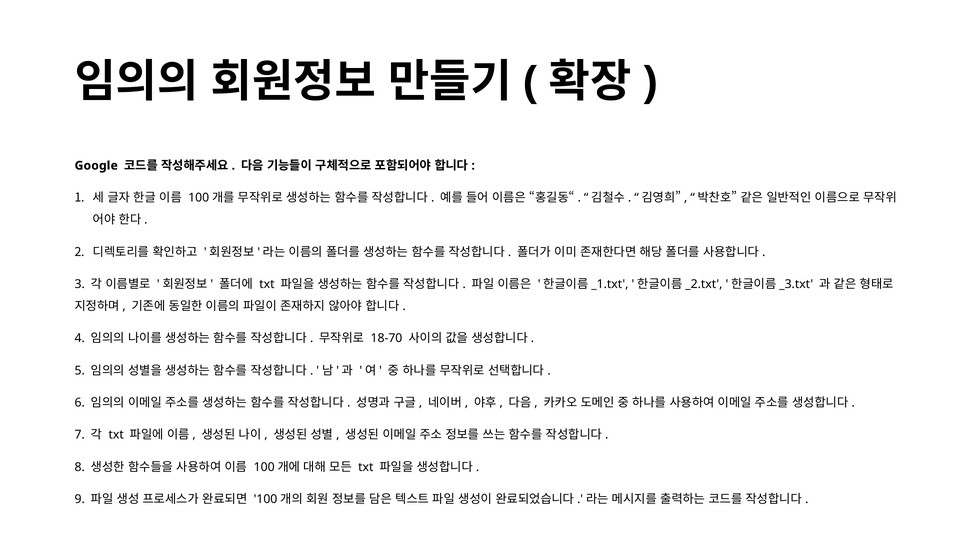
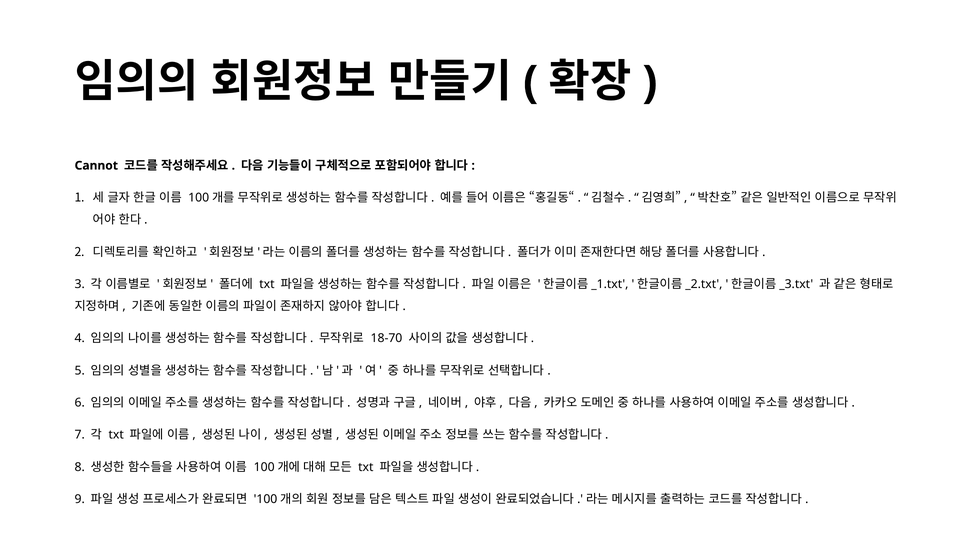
Google: Google -> Cannot
